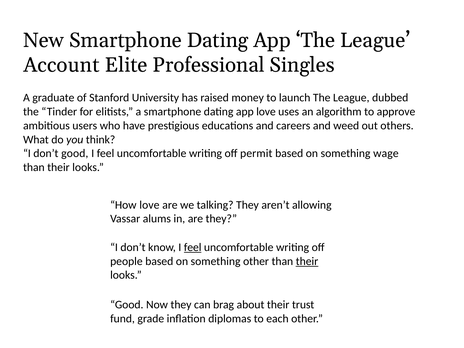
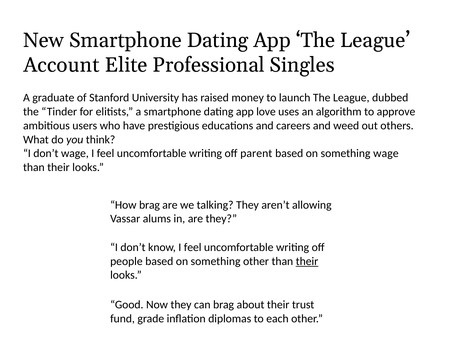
don’t good: good -> wage
permit: permit -> parent
How love: love -> brag
feel at (193, 247) underline: present -> none
